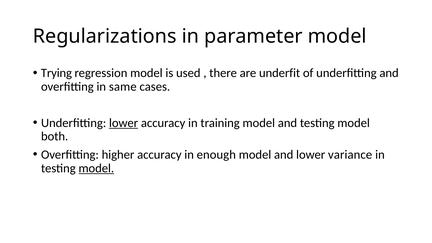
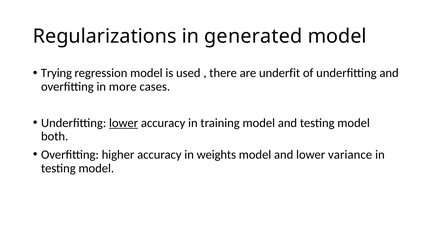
parameter: parameter -> generated
same: same -> more
enough: enough -> weights
model at (96, 168) underline: present -> none
